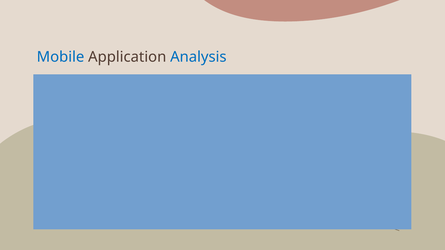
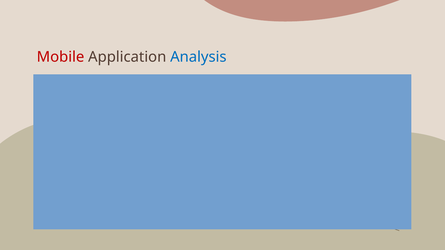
Mobile colour: blue -> red
